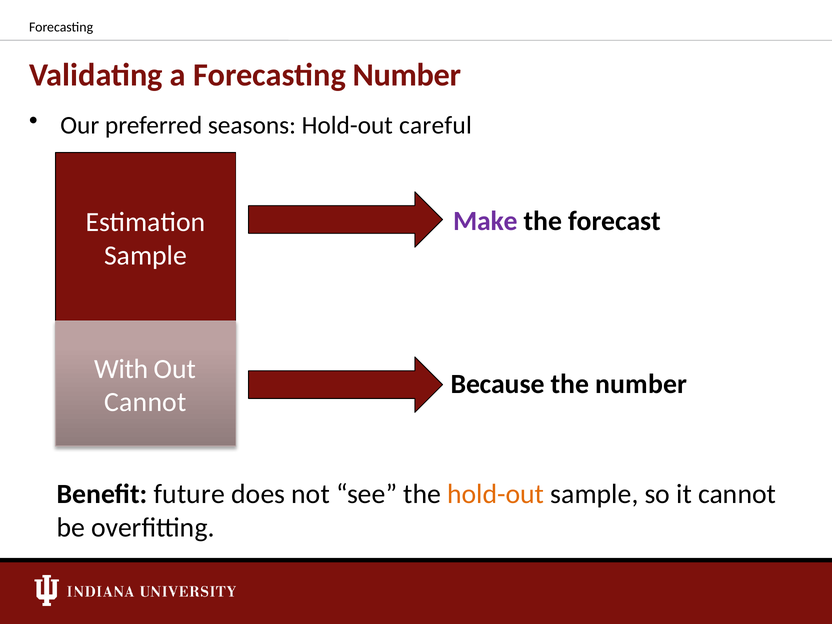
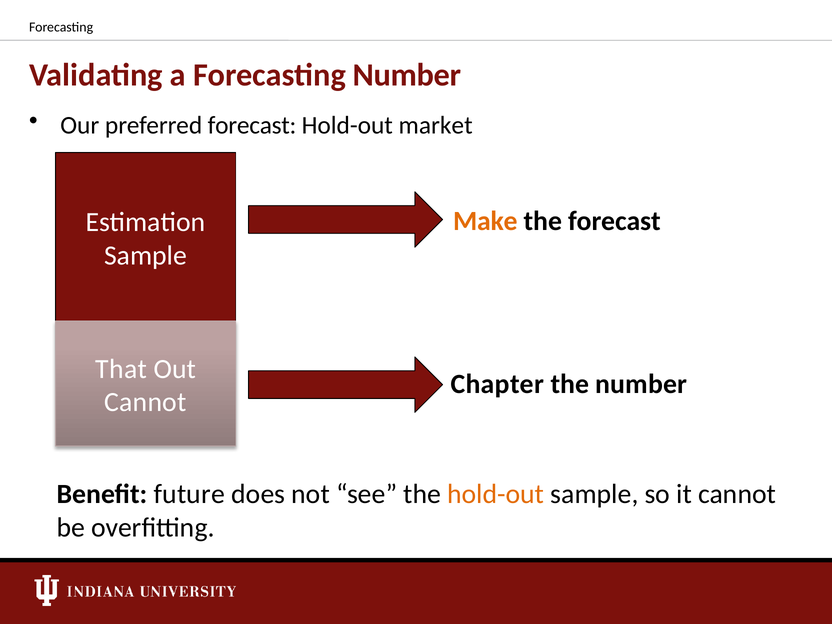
preferred seasons: seasons -> forecast
careful: careful -> market
Make colour: purple -> orange
With: With -> That
Because: Because -> Chapter
